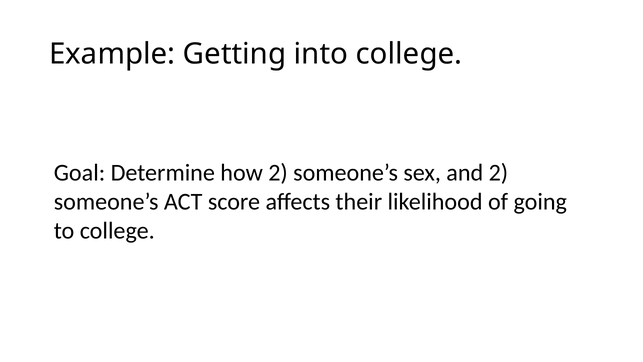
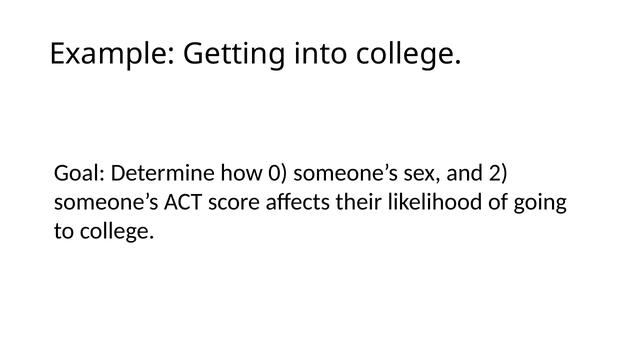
how 2: 2 -> 0
